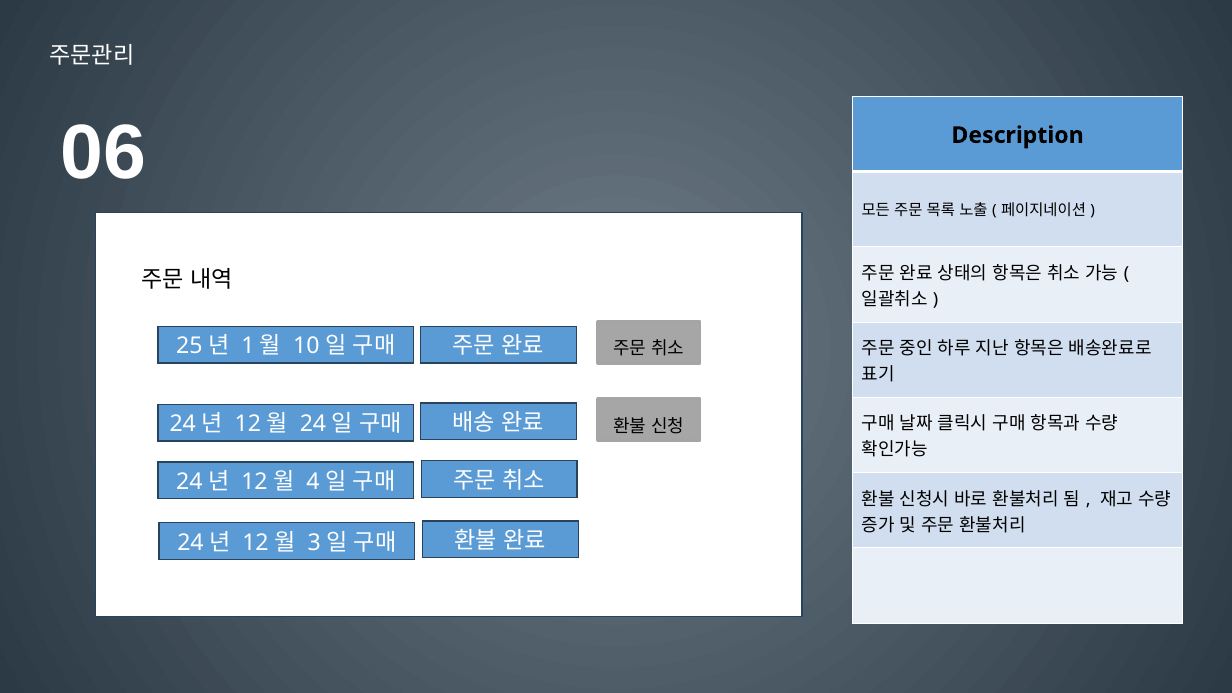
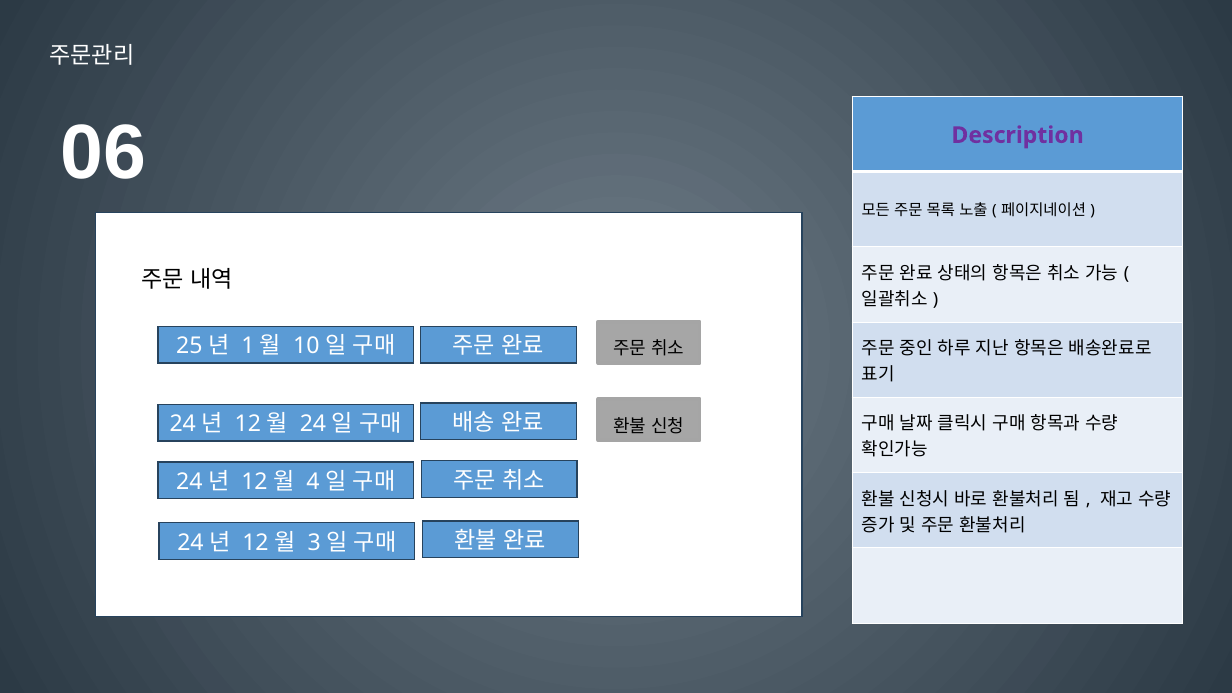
Description colour: black -> purple
